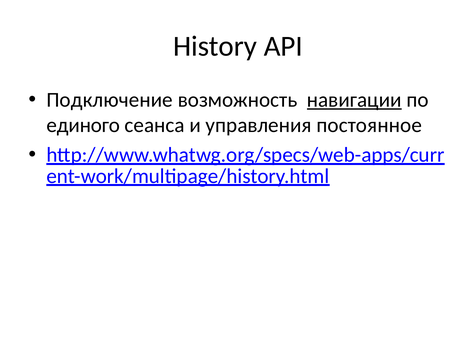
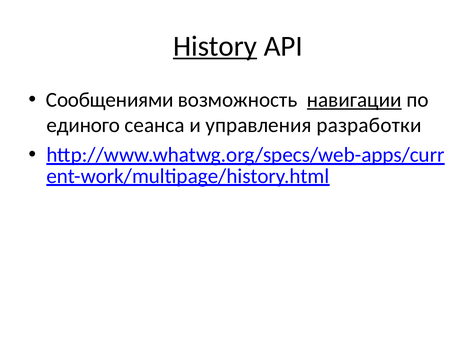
History underline: none -> present
Подключение: Подключение -> Сообщениями
постоянное: постоянное -> разработки
